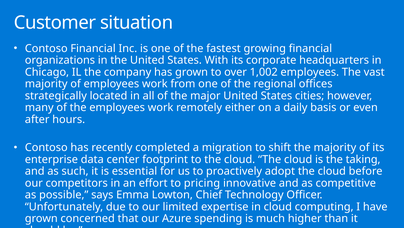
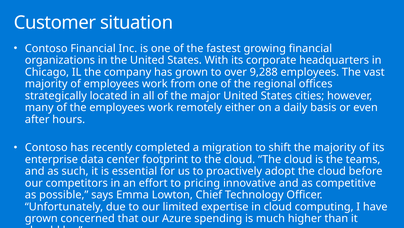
1,002: 1,002 -> 9,288
taking: taking -> teams
